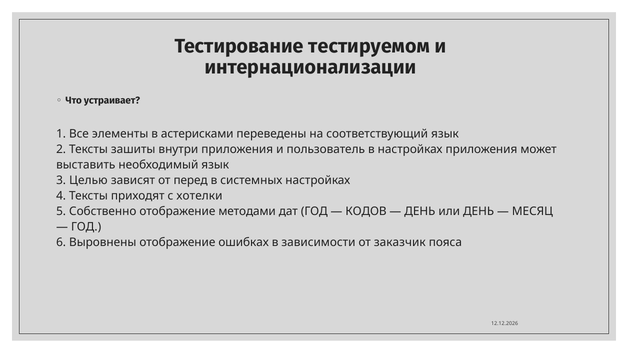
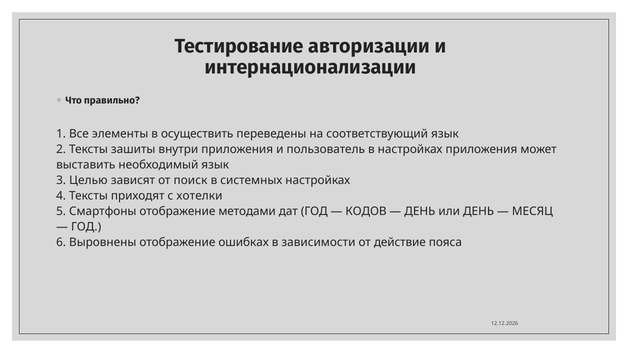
тестируемом: тестируемом -> авторизации
устраивает: устраивает -> правильно
астерисками: астерисками -> осуществить
перед: перед -> поиск
Собственно: Собственно -> Смартфоны
заказчик: заказчик -> действие
